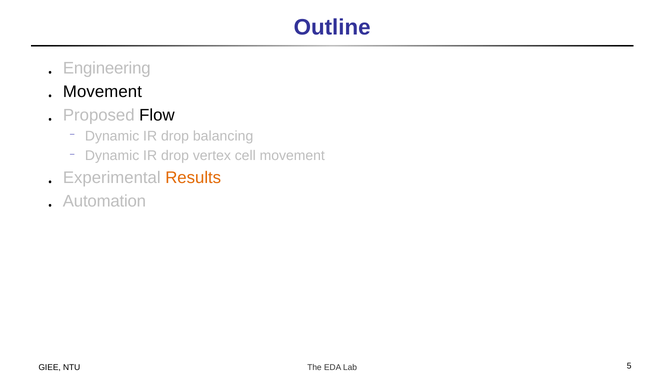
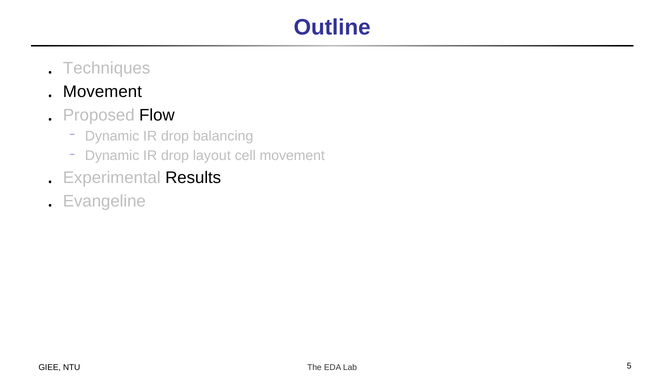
Engineering: Engineering -> Techniques
vertex: vertex -> layout
Results colour: orange -> black
Automation: Automation -> Evangeline
